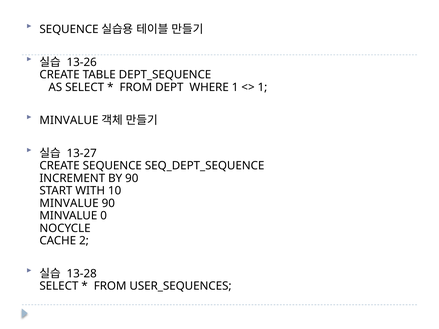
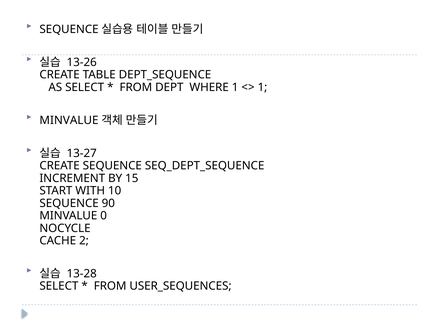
BY 90: 90 -> 15
MINVALUE at (69, 203): MINVALUE -> SEQUENCE
